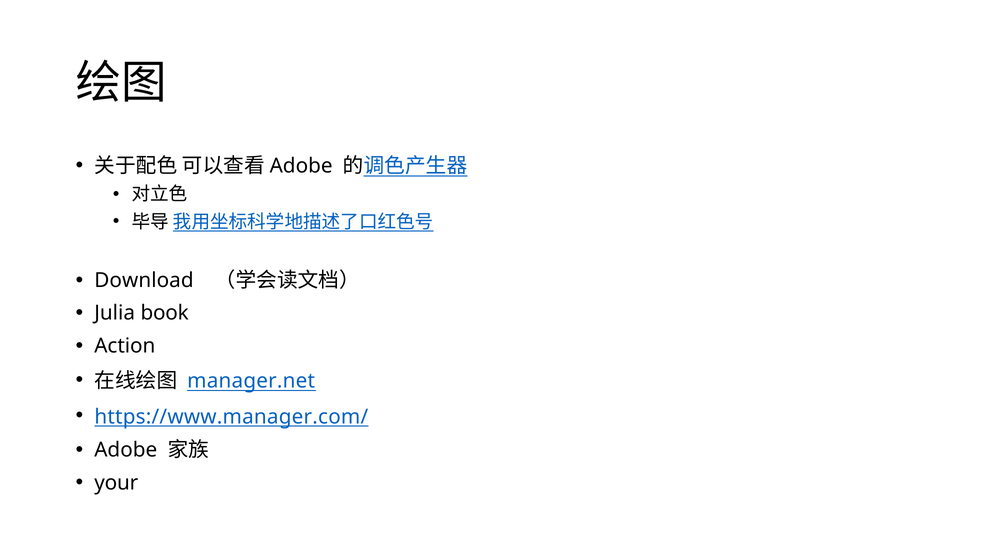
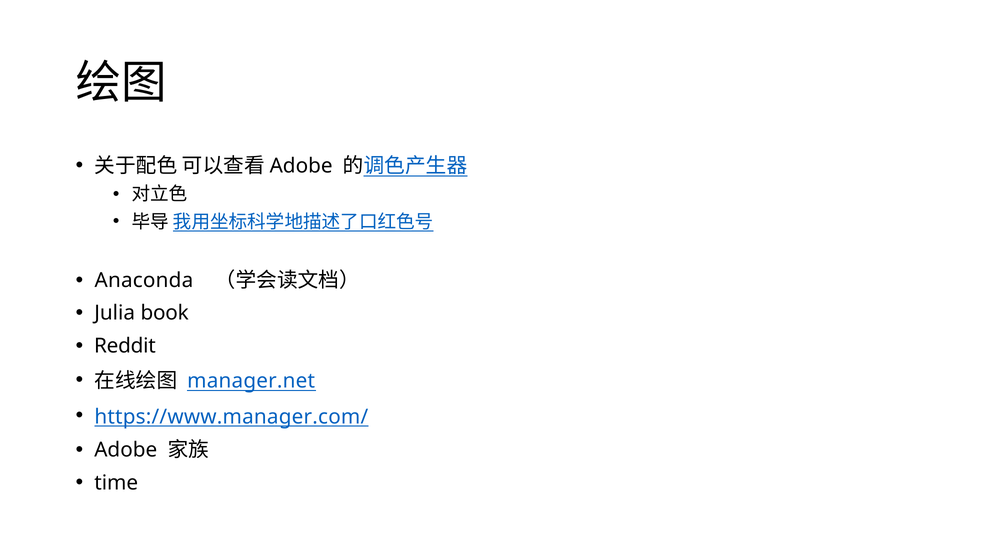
Download: Download -> Anaconda
Action: Action -> Reddit
your: your -> time
